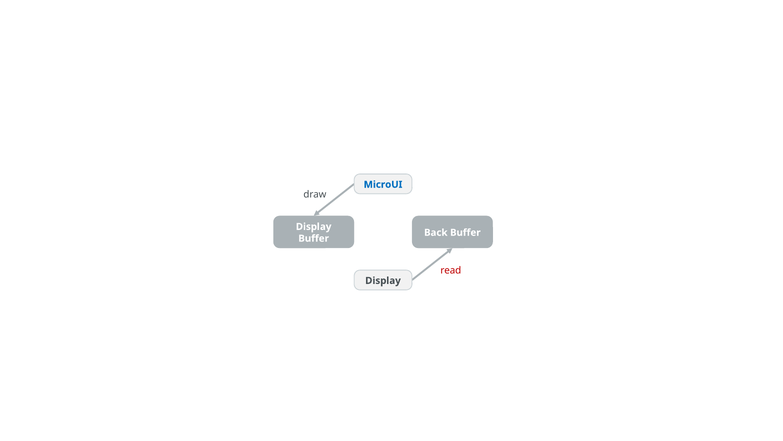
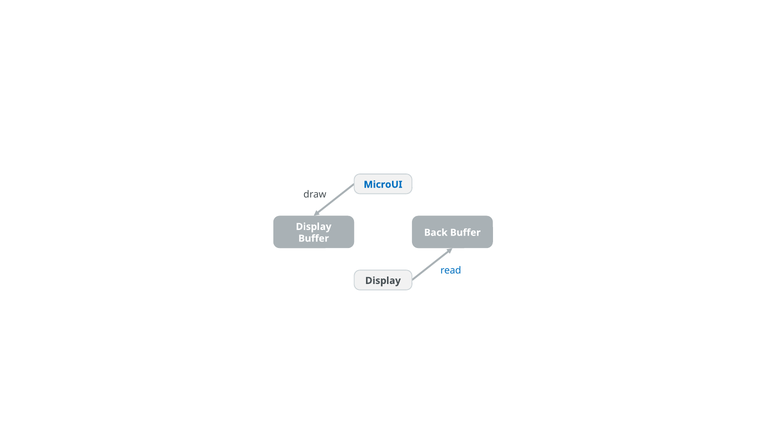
read colour: red -> blue
